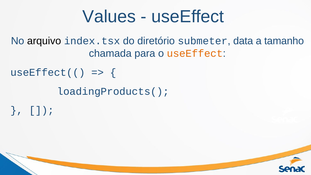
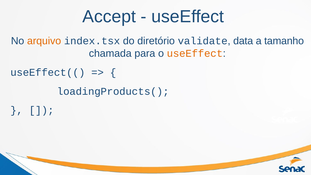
Values: Values -> Accept
arquivo colour: black -> orange
submeter: submeter -> validate
